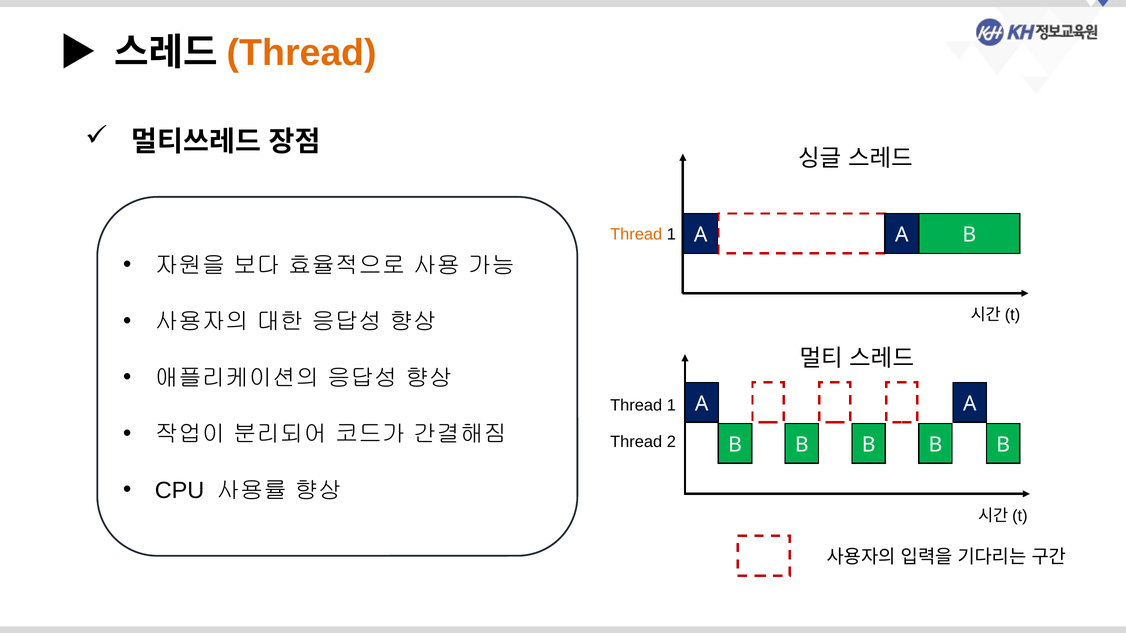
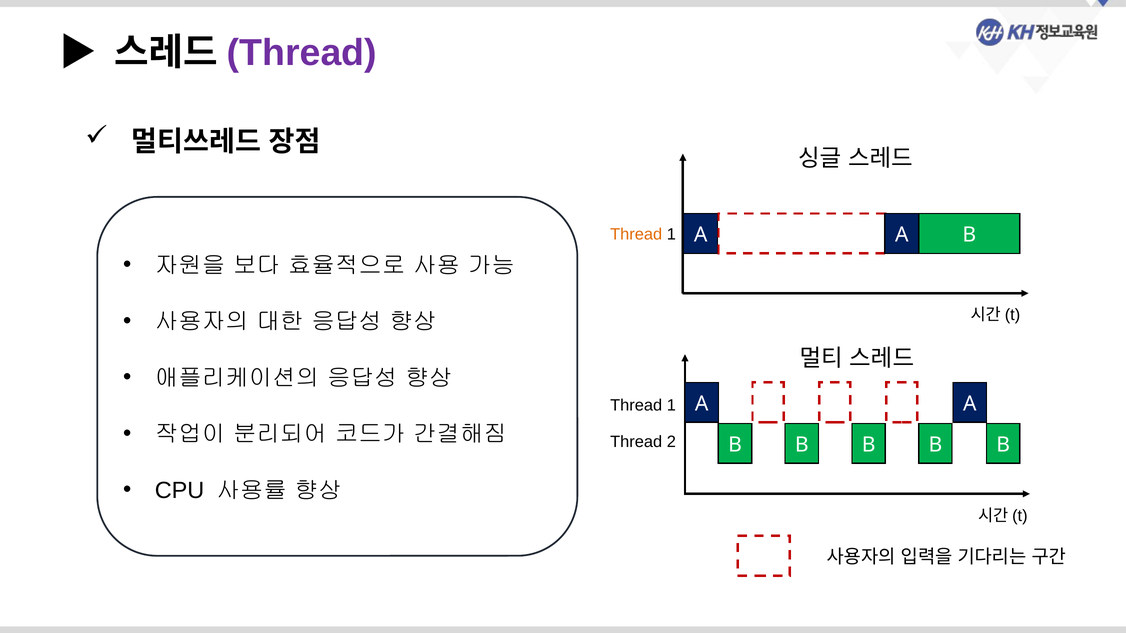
Thread at (302, 53) colour: orange -> purple
